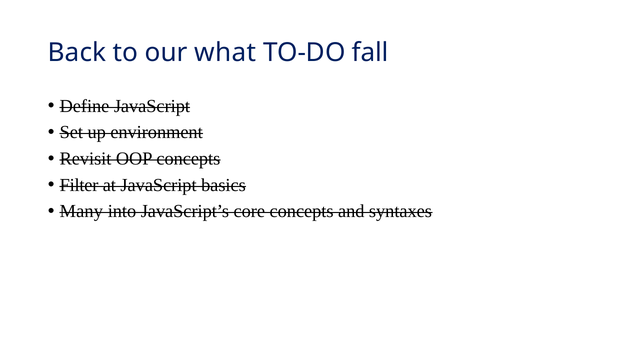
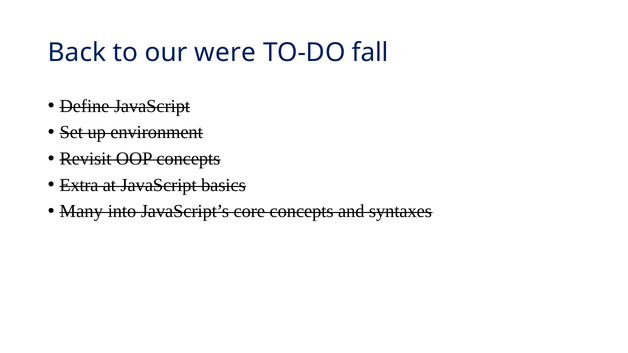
what: what -> were
Filter: Filter -> Extra
